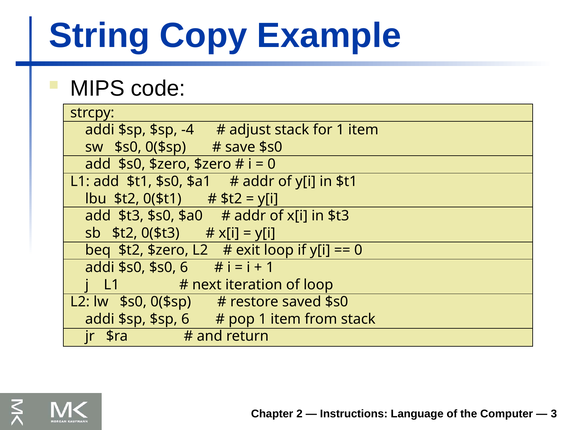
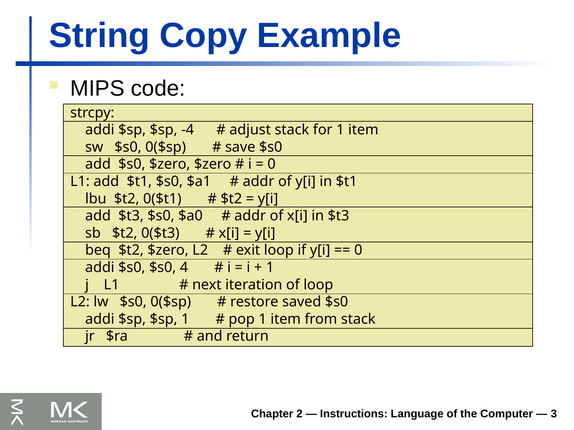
$s0 6: 6 -> 4
$sp 6: 6 -> 1
